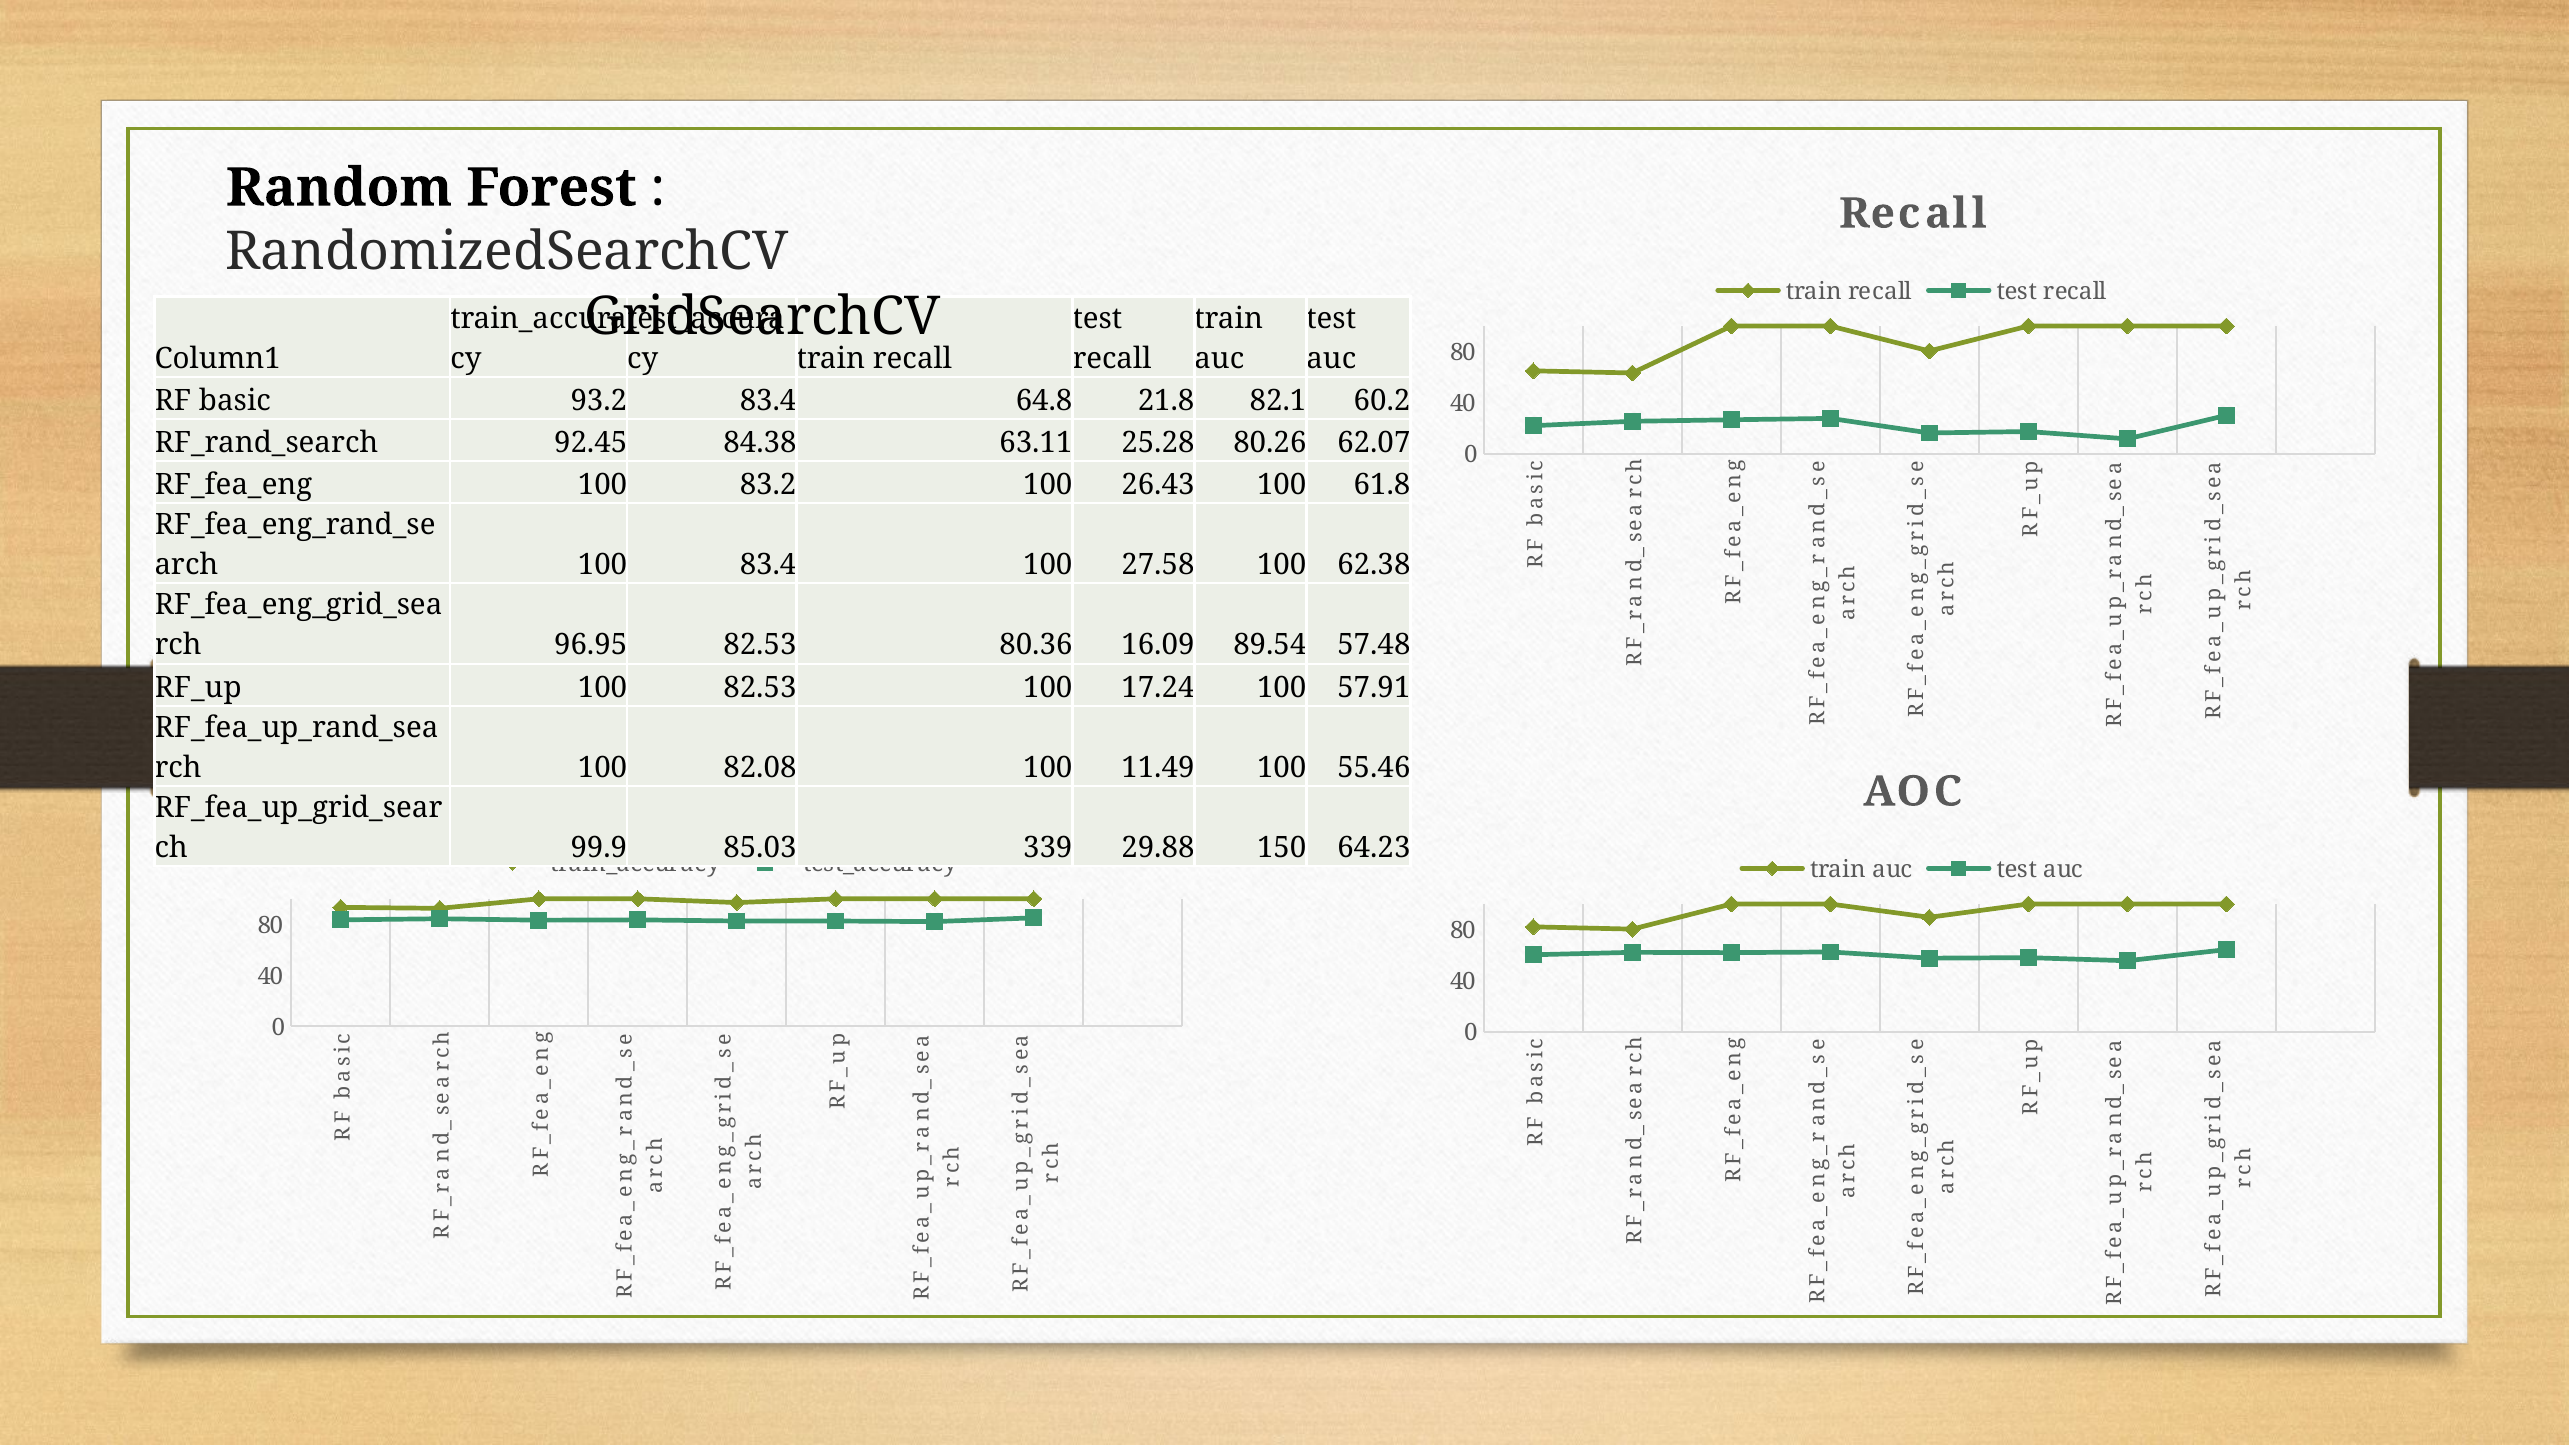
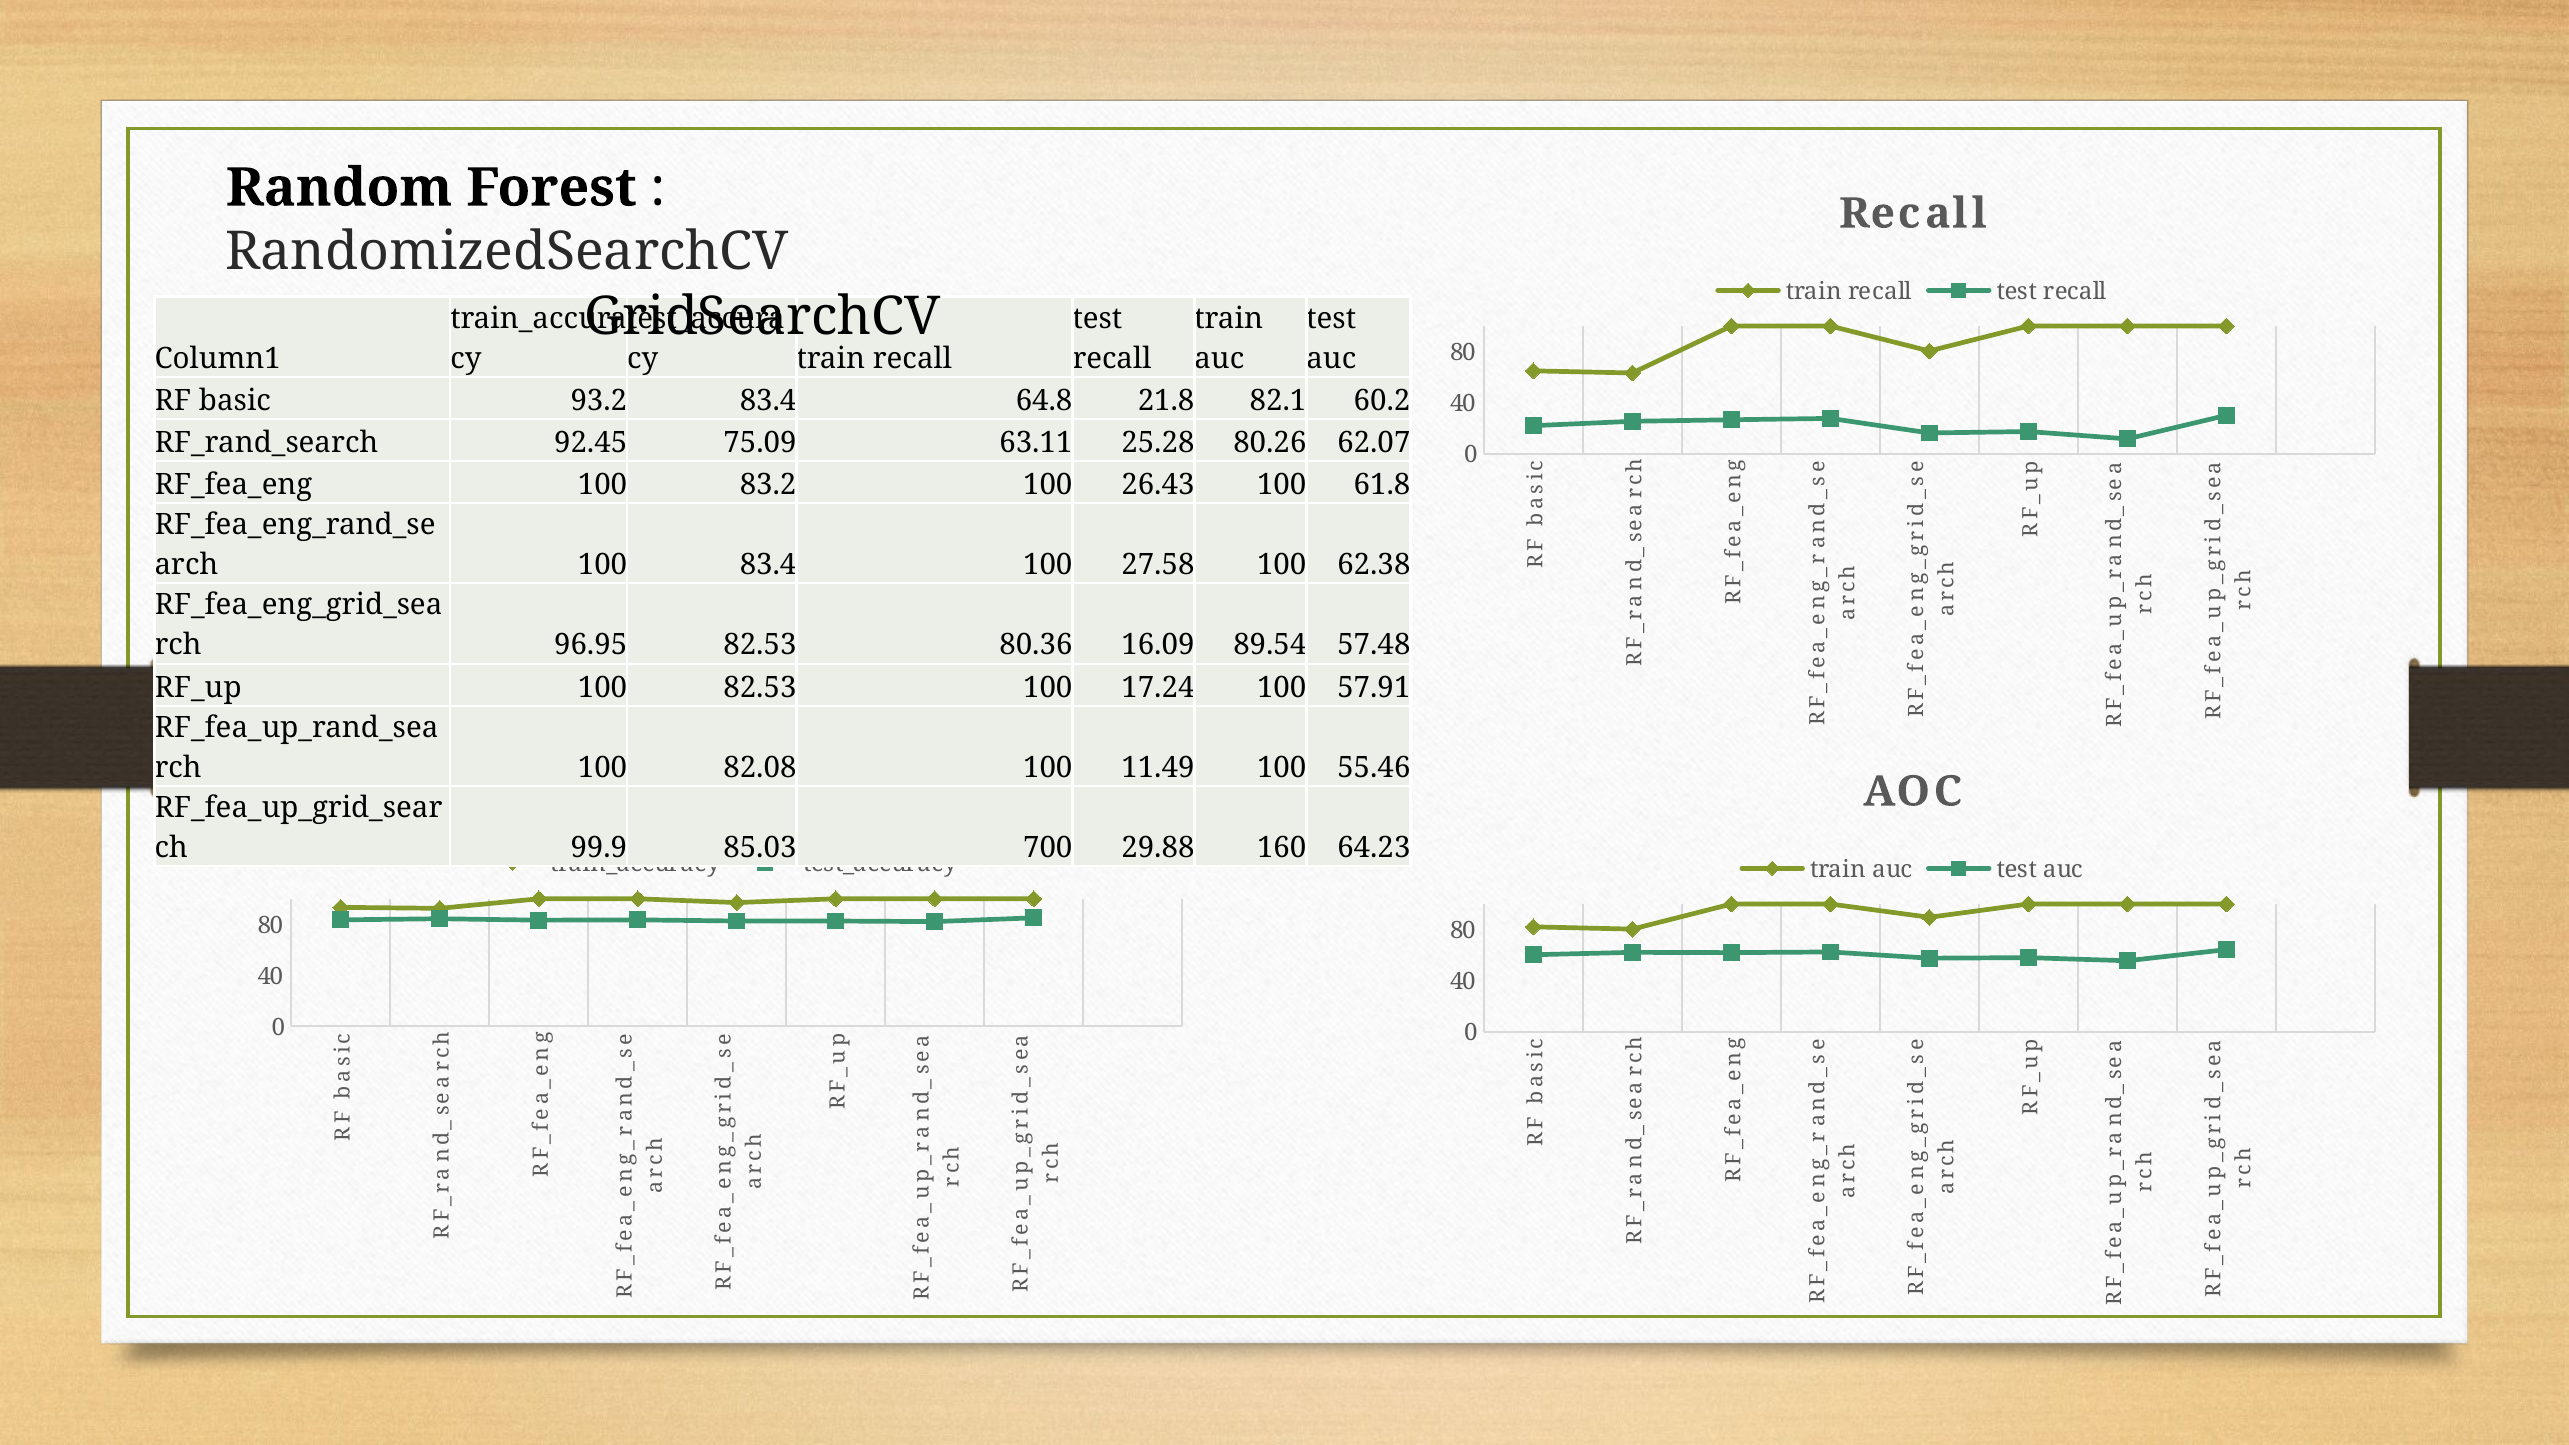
84.38: 84.38 -> 75.09
339: 339 -> 700
150: 150 -> 160
